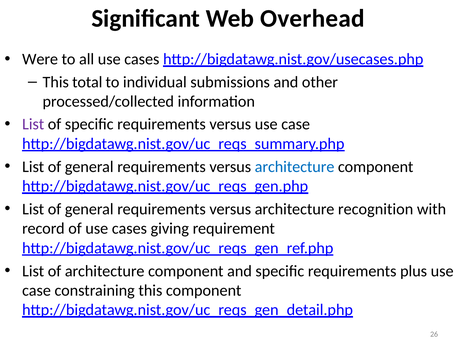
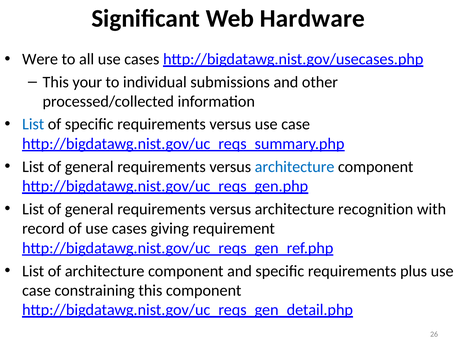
Overhead: Overhead -> Hardware
total: total -> your
List at (33, 124) colour: purple -> blue
